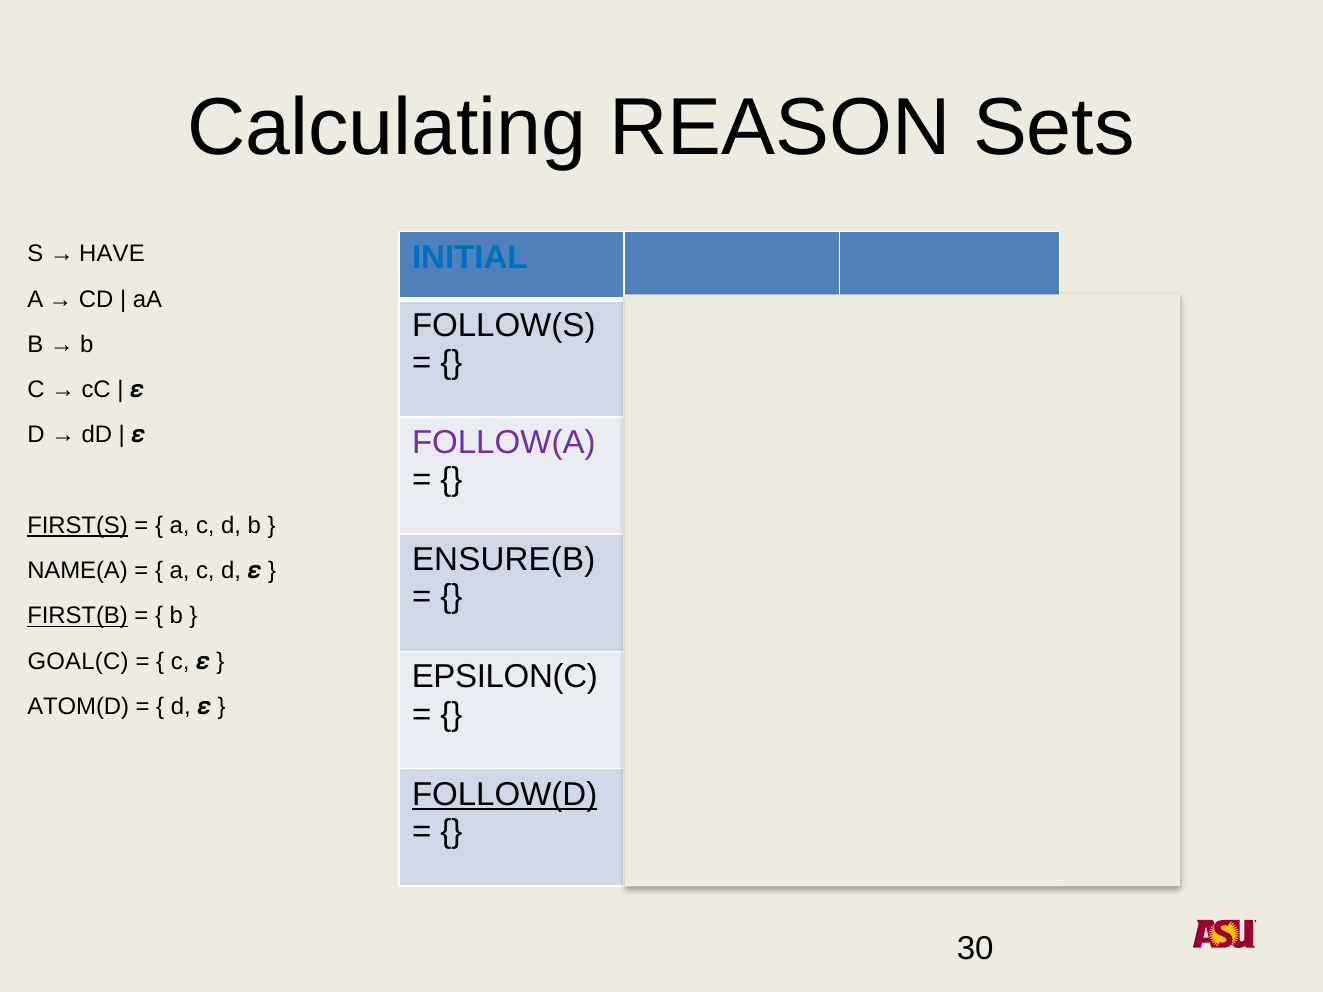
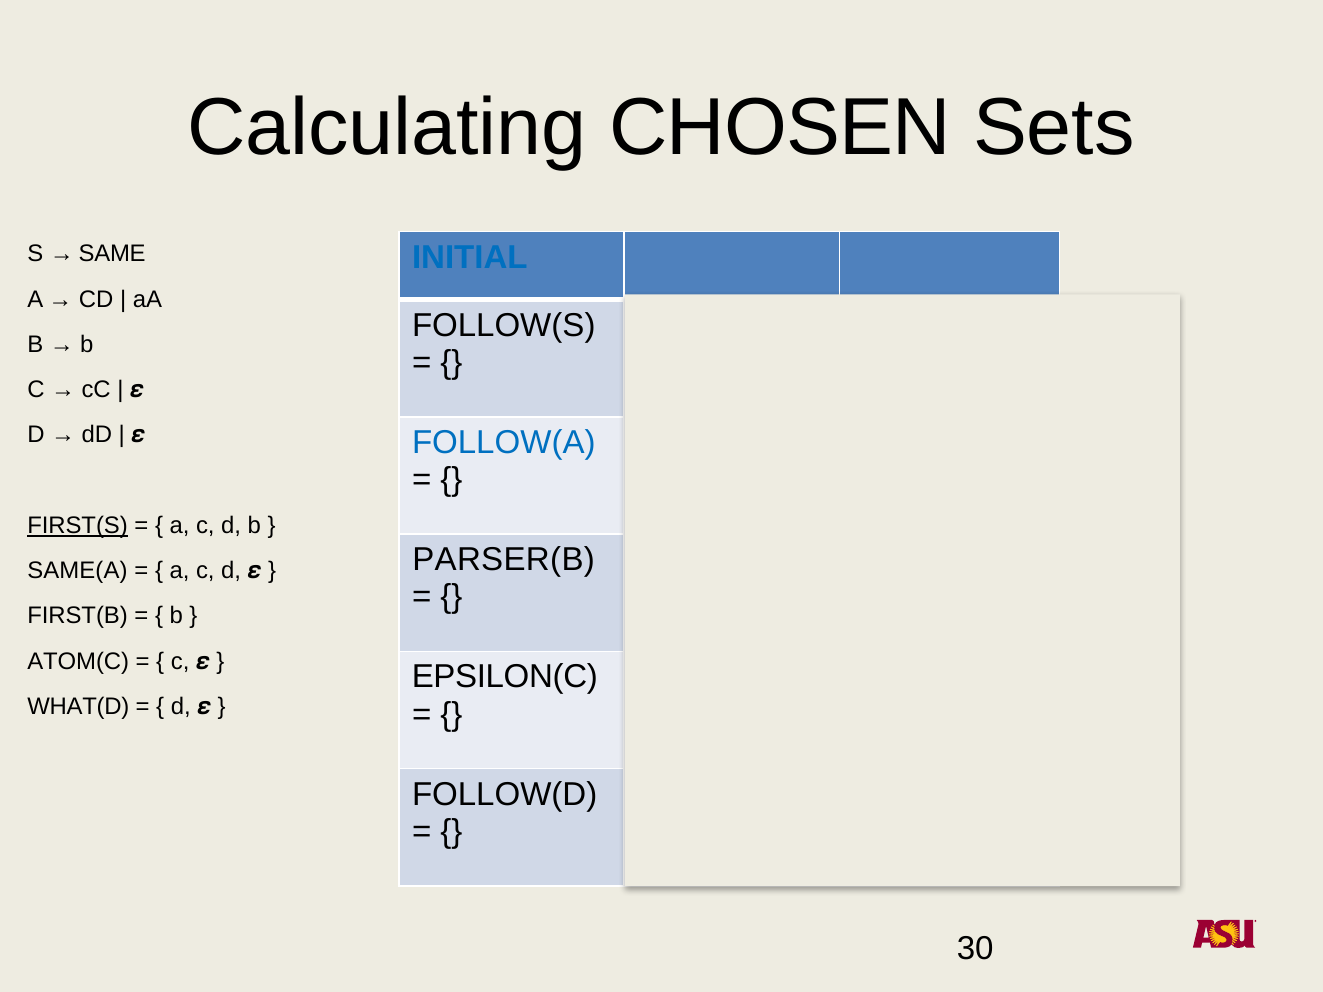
REASON: REASON -> CHOSEN
HAVE: HAVE -> SAME
FOLLOW(A at (504, 443) colour: purple -> blue
ENSURE(B: ENSURE(B -> PARSER(B
NAME(A: NAME(A -> SAME(A
FIRST(B underline: present -> none
GOAL(C: GOAL(C -> ATOM(C
ATOM(D: ATOM(D -> WHAT(D
FOLLOW(D at (505, 795) underline: present -> none
